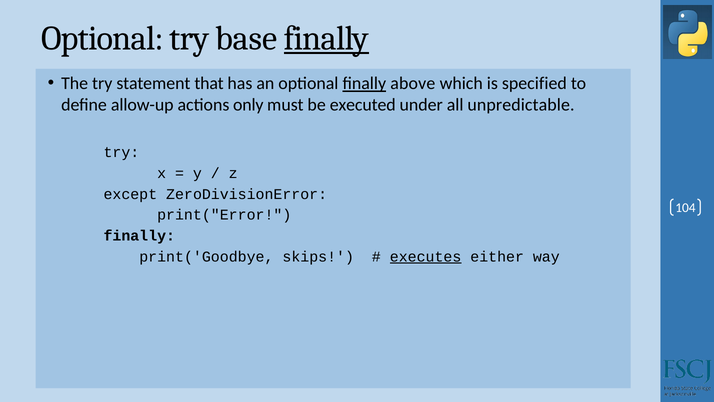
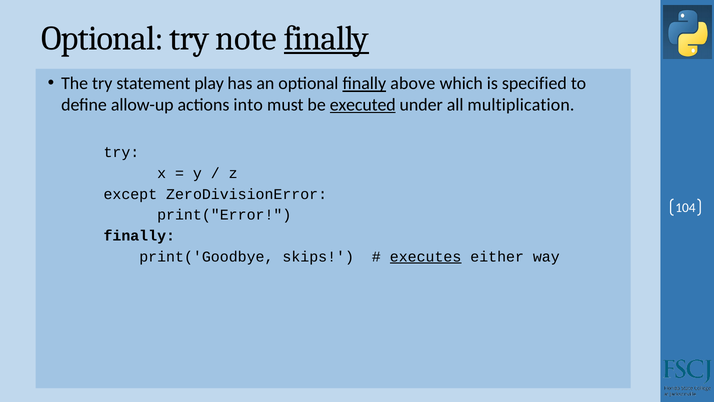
base: base -> note
that: that -> play
only: only -> into
executed underline: none -> present
unpredictable: unpredictable -> multiplication
